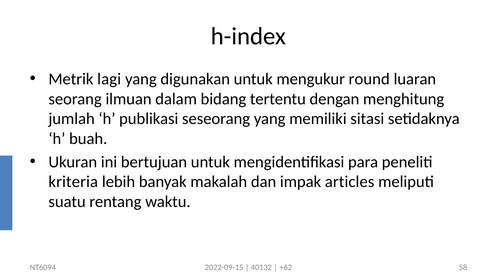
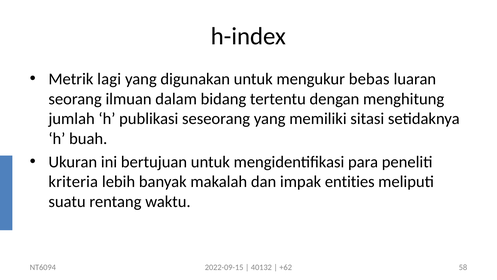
round: round -> bebas
articles: articles -> entities
